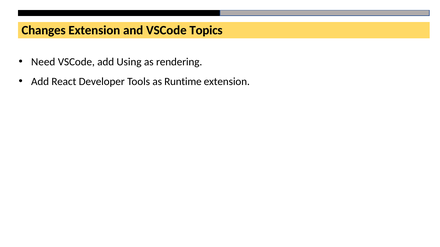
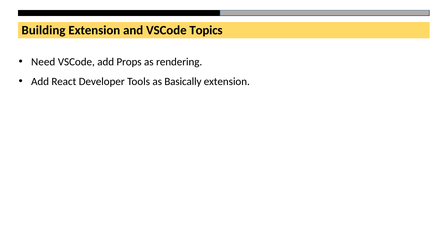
Changes: Changes -> Building
Using: Using -> Props
Runtime: Runtime -> Basically
